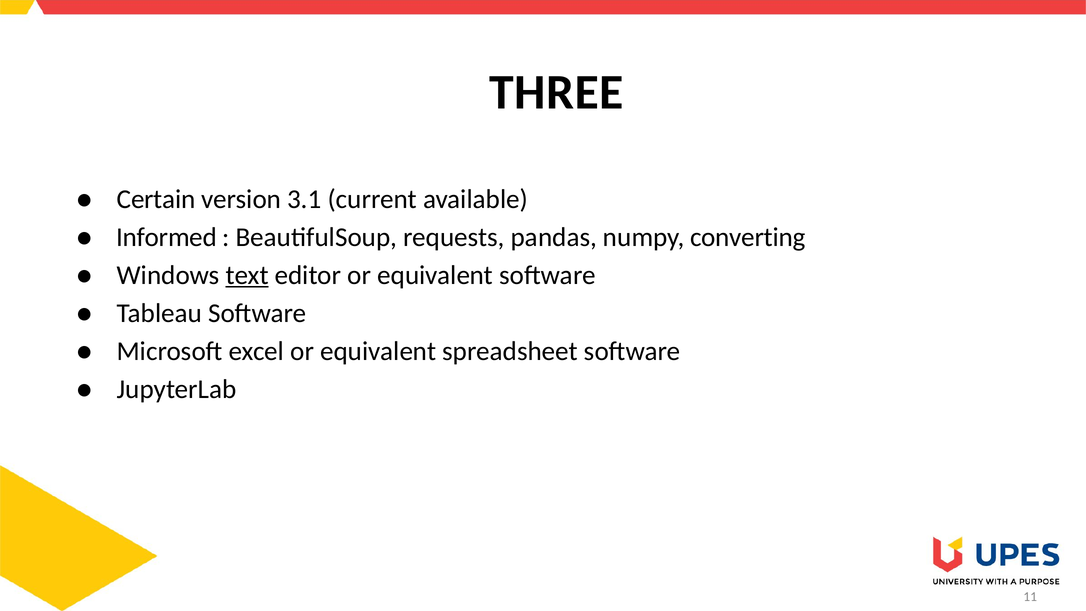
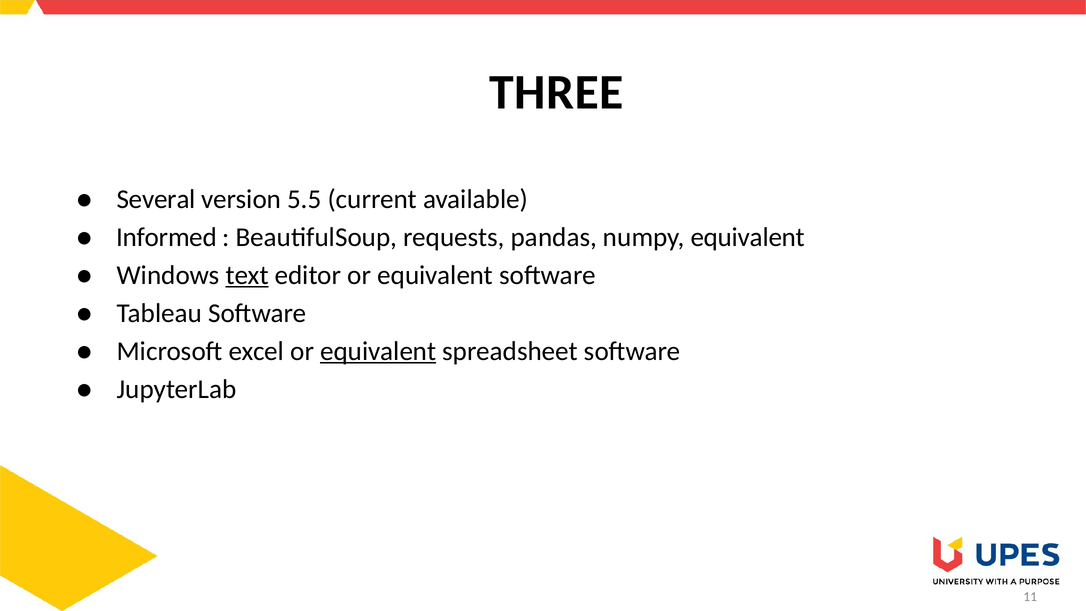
Certain: Certain -> Several
3.1: 3.1 -> 5.5
numpy converting: converting -> equivalent
equivalent at (378, 351) underline: none -> present
